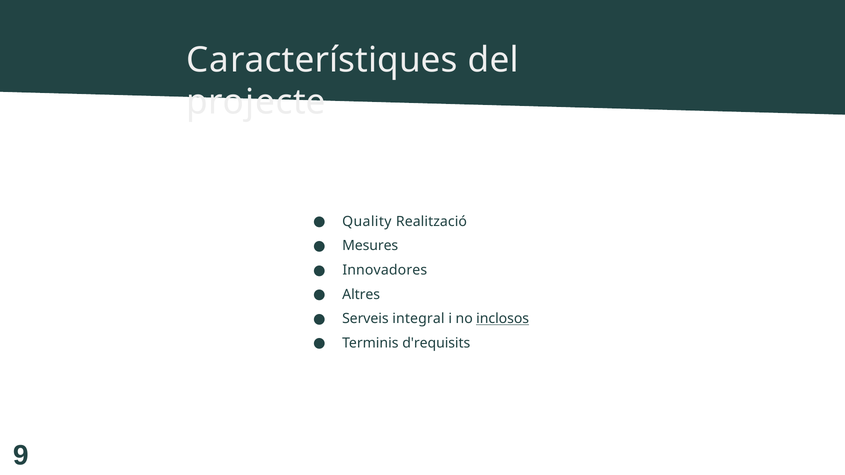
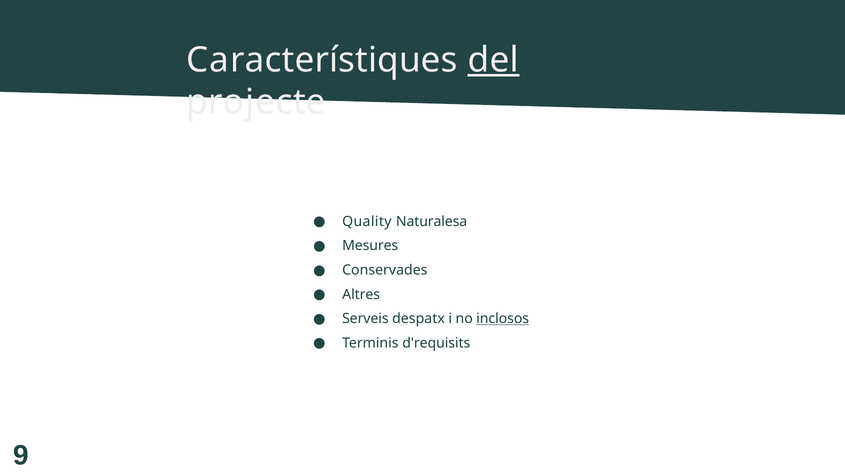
del underline: none -> present
Realització: Realització -> Naturalesa
Innovadores: Innovadores -> Conservades
integral: integral -> despatx
